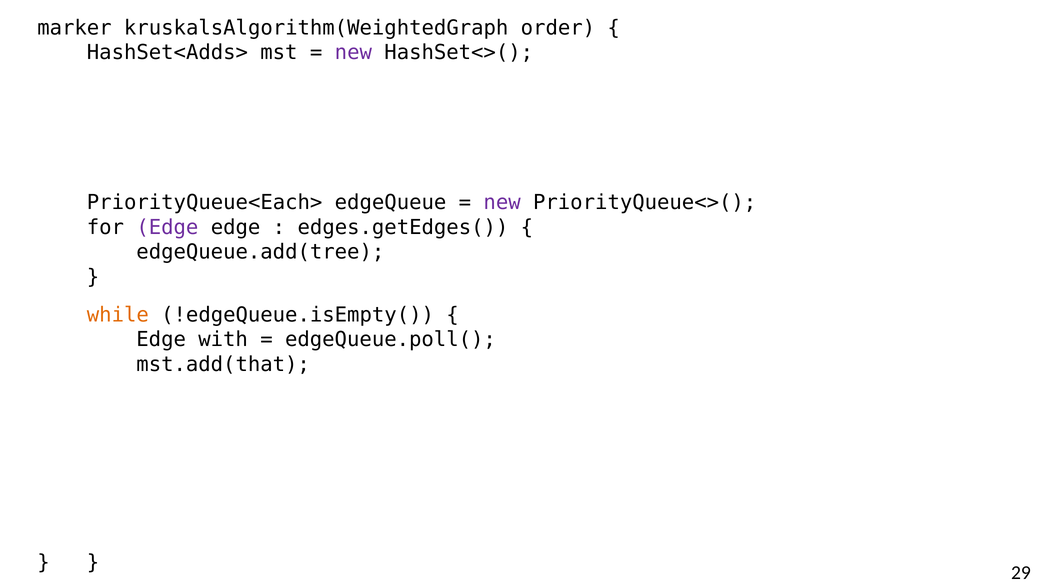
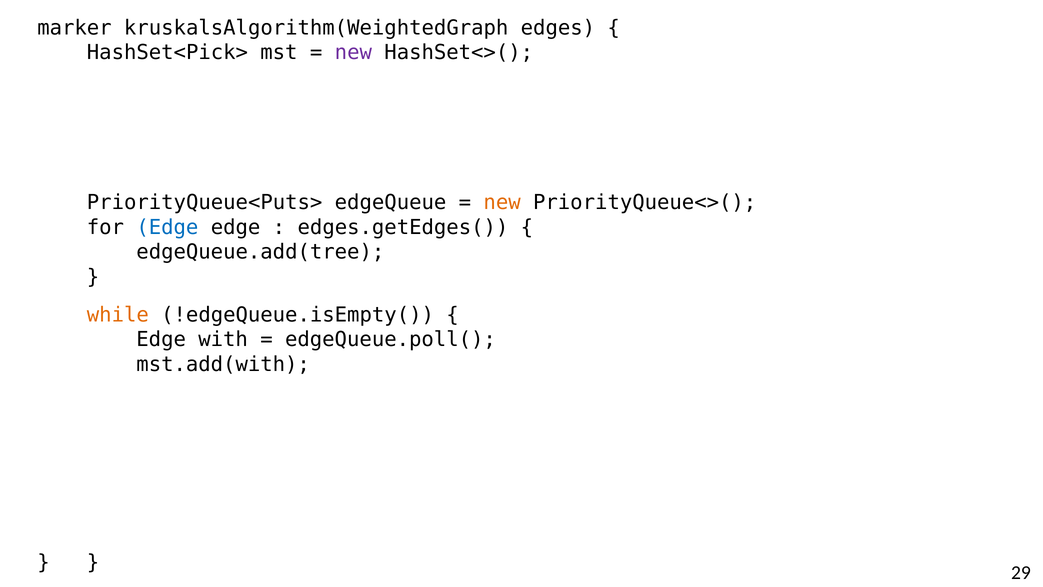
order: order -> edges
HashSet<Adds>: HashSet<Adds> -> HashSet<Pick>
PriorityQueue<Each>: PriorityQueue<Each> -> PriorityQueue<Puts>
new at (502, 203) colour: purple -> orange
Edge at (167, 227) colour: purple -> blue
mst.add(that: mst.add(that -> mst.add(with
